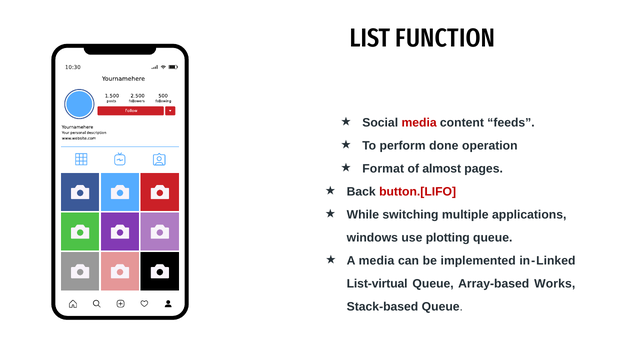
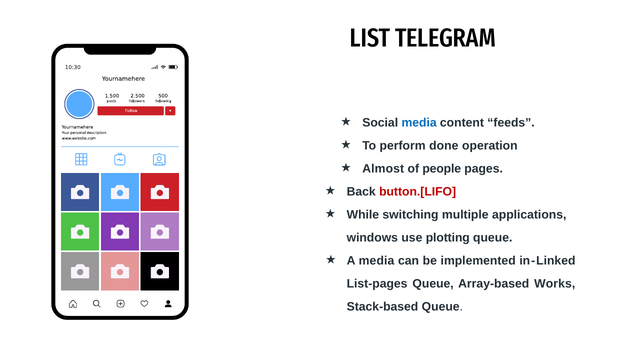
FUNCTION: FUNCTION -> TELEGRAM
media at (419, 123) colour: red -> blue
Format: Format -> Almost
almost: almost -> people
List-virtual: List-virtual -> List-pages
